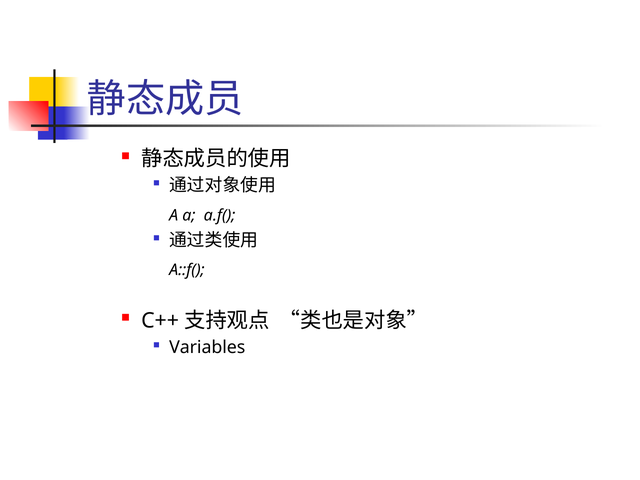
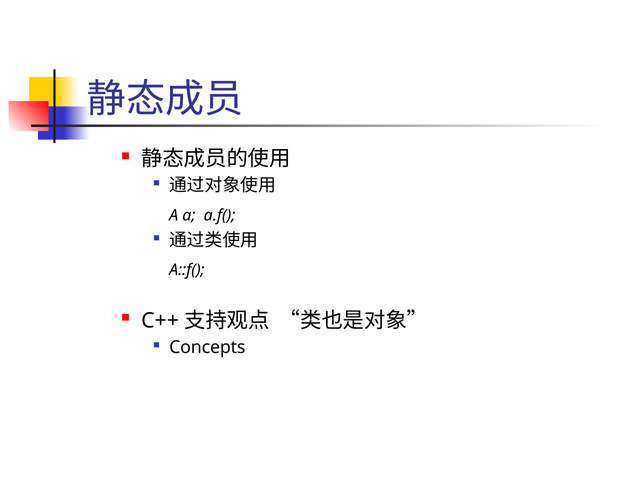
Variables: Variables -> Concepts
